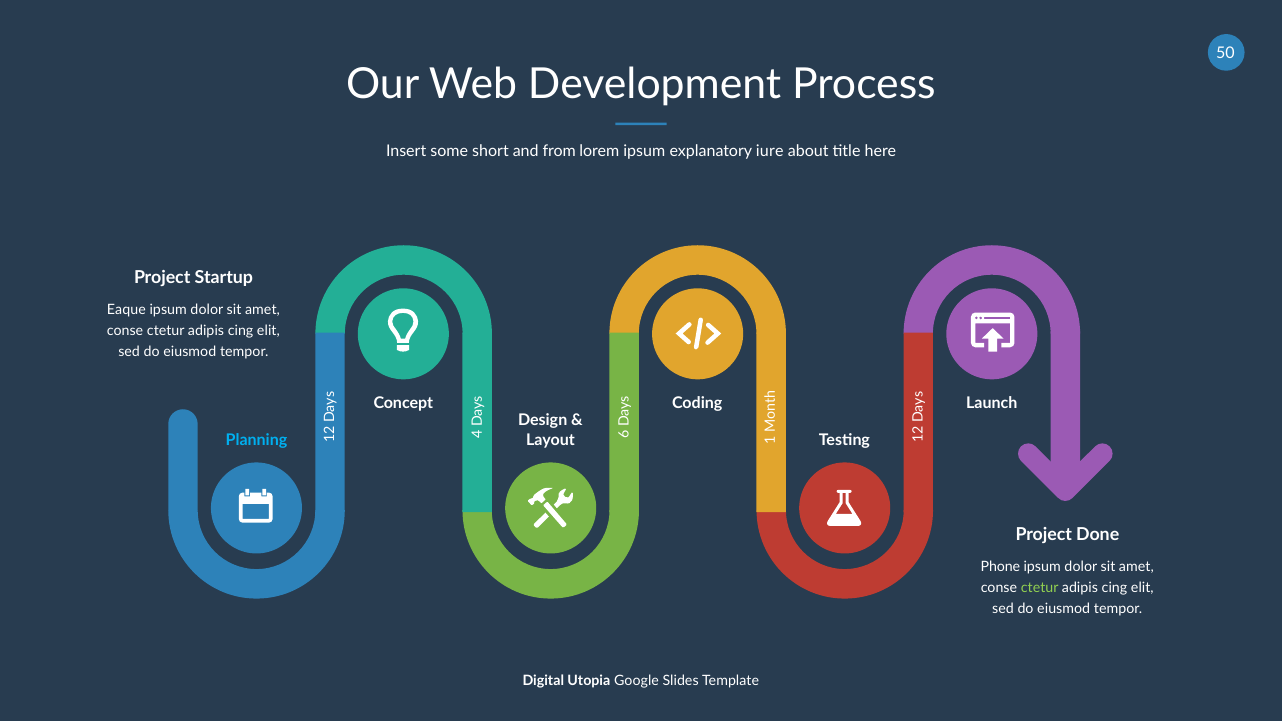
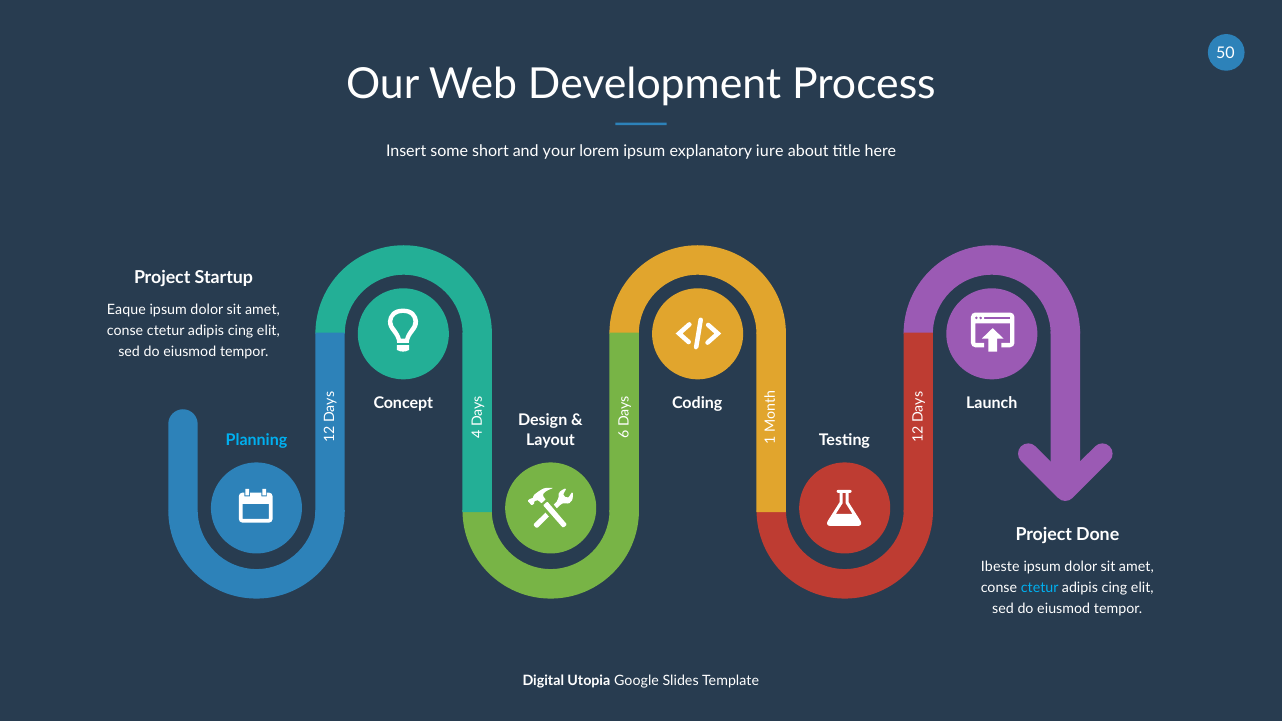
from: from -> your
Phone: Phone -> Ibeste
ctetur at (1040, 588) colour: light green -> light blue
